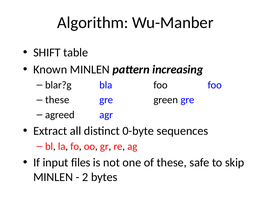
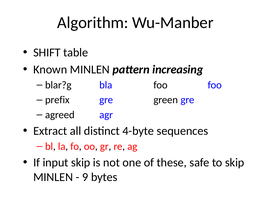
these at (57, 100): these -> prefix
0-byte: 0-byte -> 4-byte
input files: files -> skip
2: 2 -> 9
